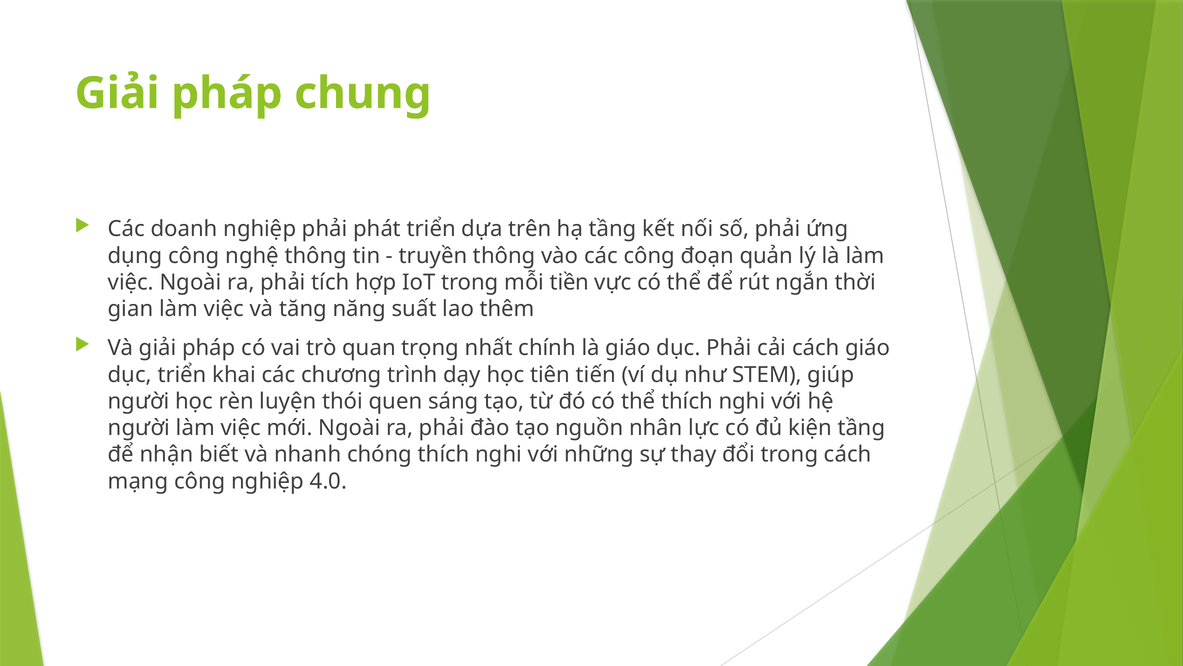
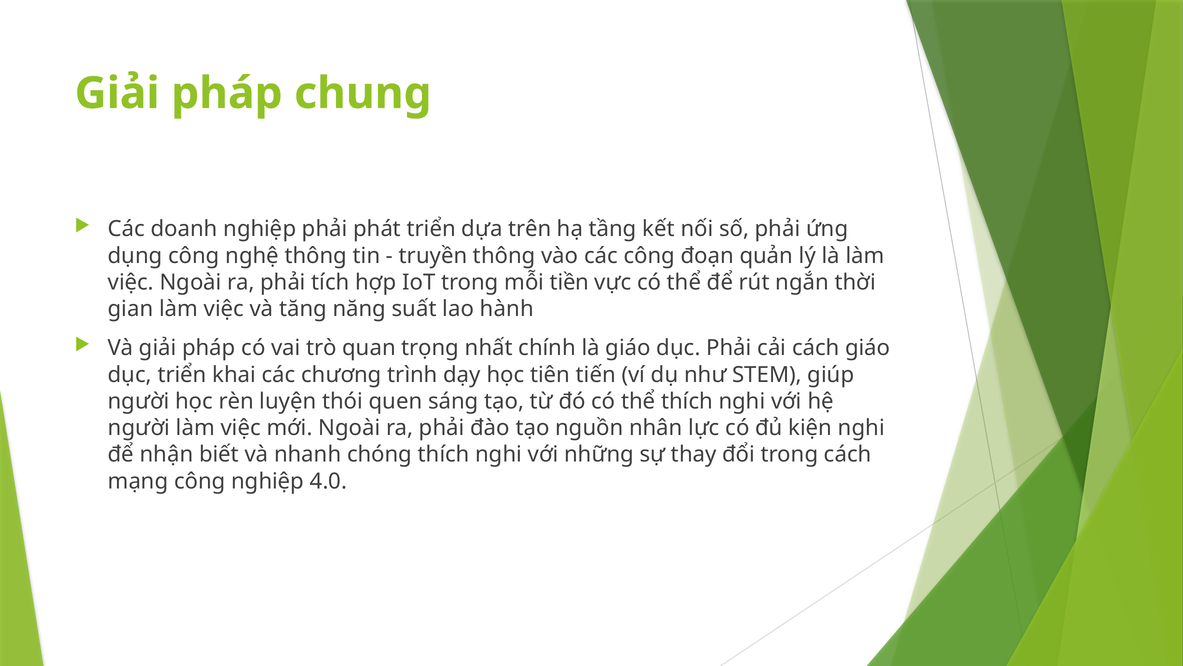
thêm: thêm -> hành
kiện tầng: tầng -> nghi
